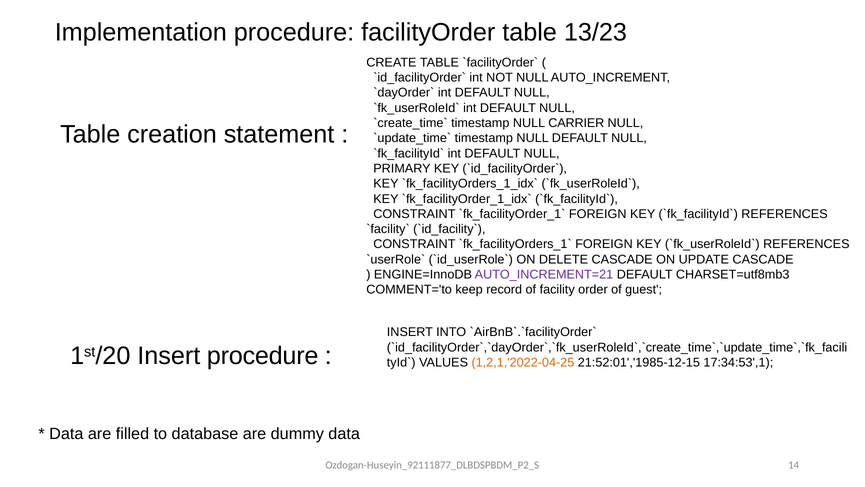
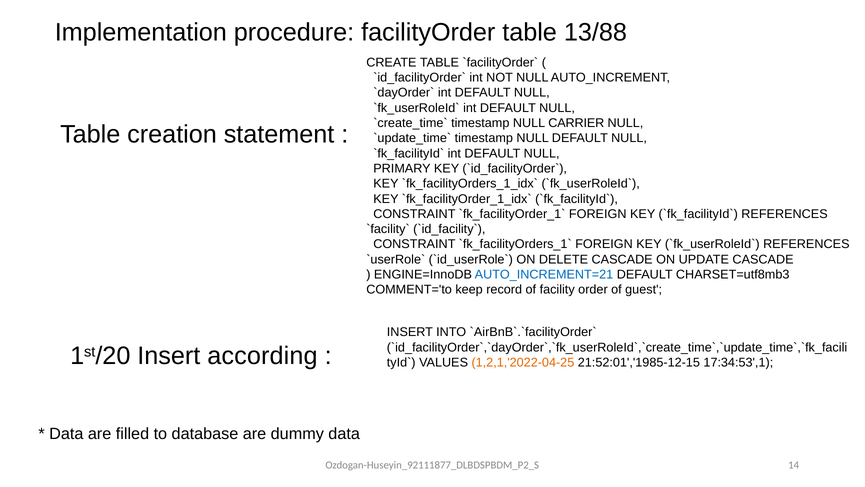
13/23: 13/23 -> 13/88
AUTO_INCREMENT=21 colour: purple -> blue
Insert procedure: procedure -> according
